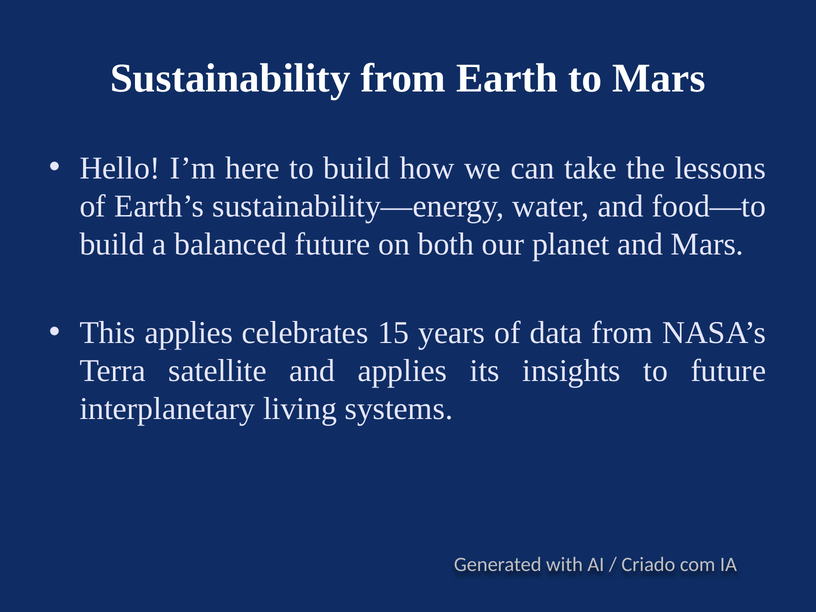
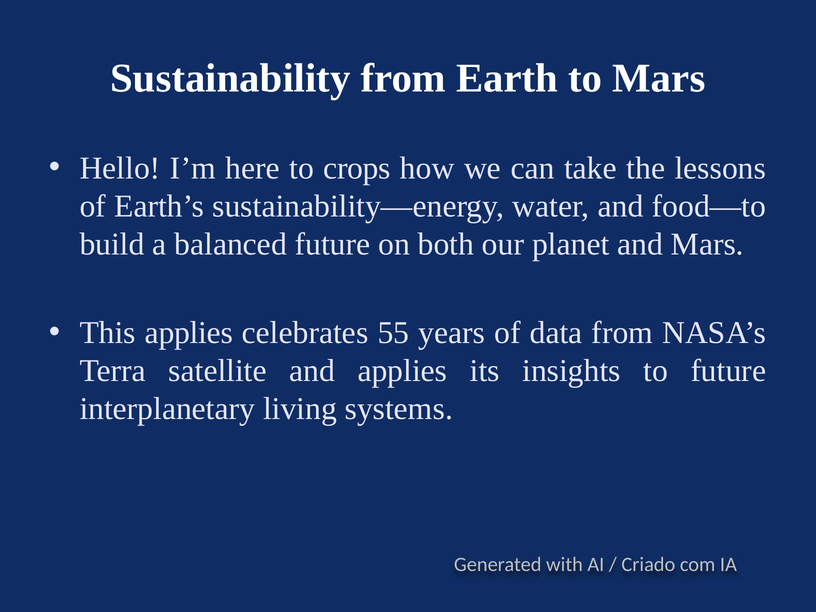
to build: build -> crops
15: 15 -> 55
